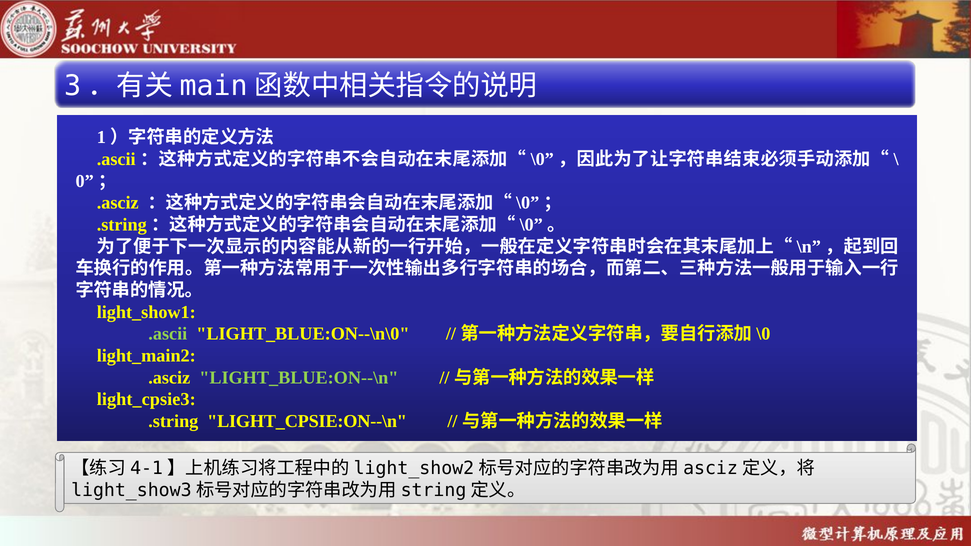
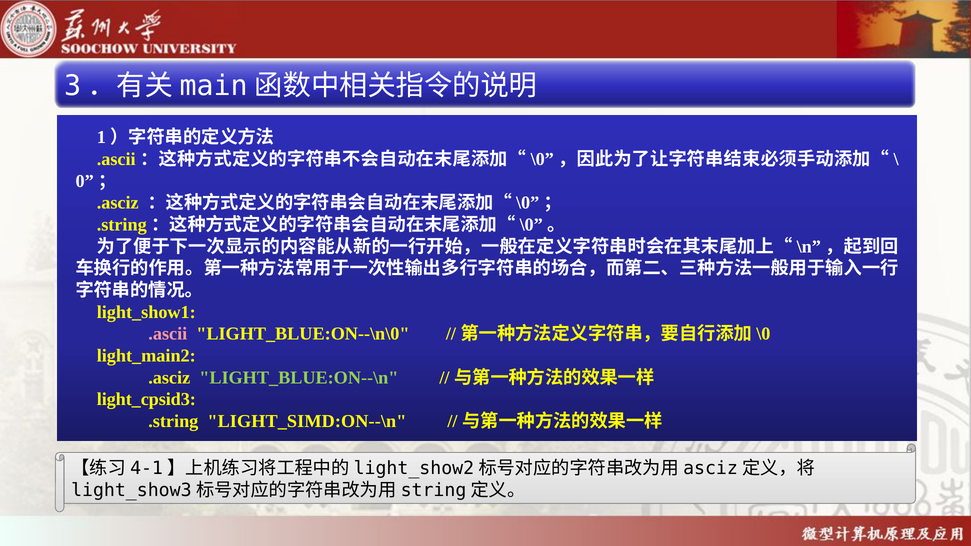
.ascii at (168, 334) colour: light green -> pink
light_cpsie3: light_cpsie3 -> light_cpsid3
LIGHT_CPSIE:ON--\n: LIGHT_CPSIE:ON--\n -> LIGHT_SIMD:ON--\n
